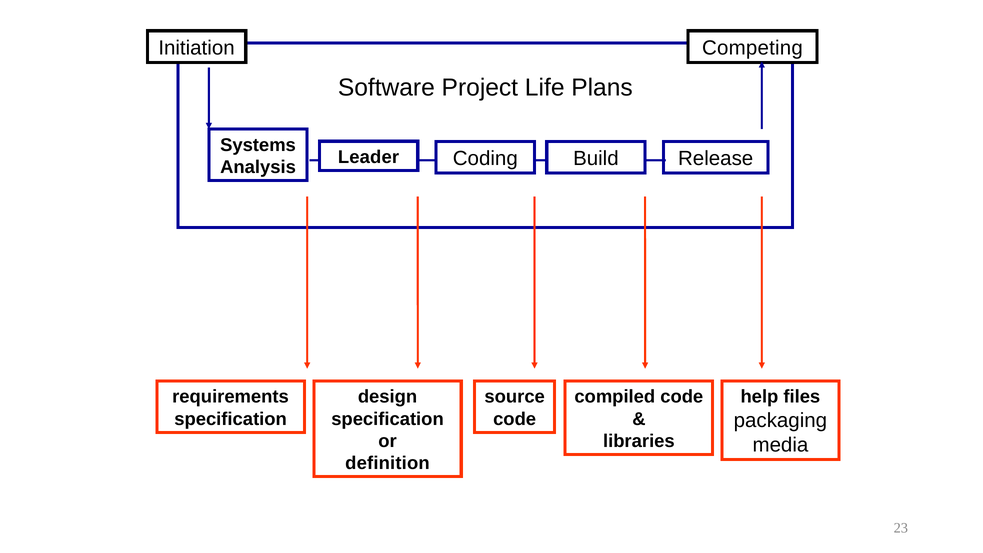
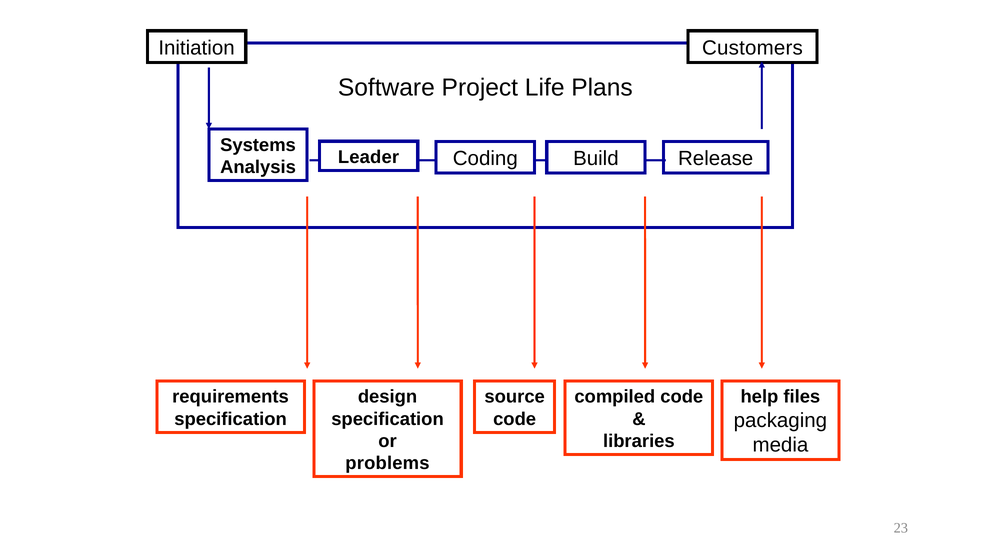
Competing: Competing -> Customers
definition: definition -> problems
